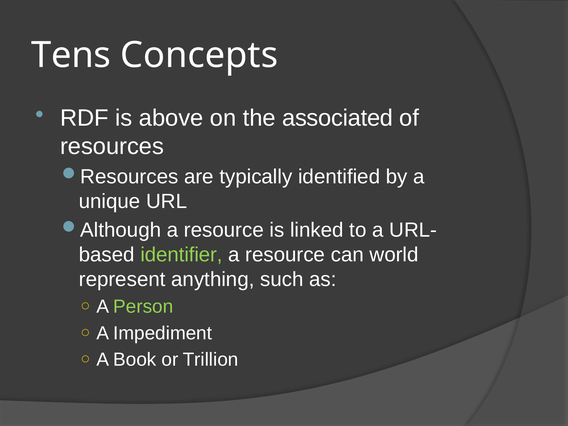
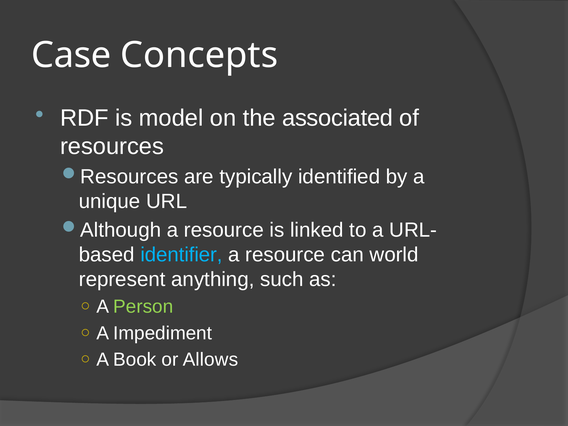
Tens: Tens -> Case
above: above -> model
identifier colour: light green -> light blue
Trillion: Trillion -> Allows
